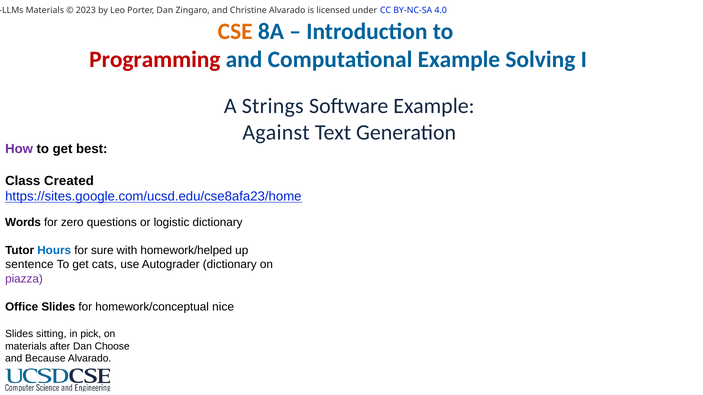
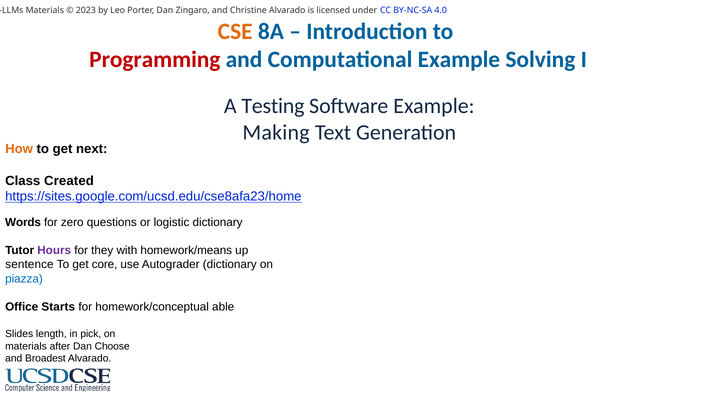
Strings: Strings -> Testing
Against: Against -> Making
How colour: purple -> orange
best: best -> next
Hours colour: blue -> purple
sure: sure -> they
homework/helped: homework/helped -> homework/means
cats: cats -> core
piazza colour: purple -> blue
Office Slides: Slides -> Starts
nice: nice -> able
sitting: sitting -> length
Because: Because -> Broadest
